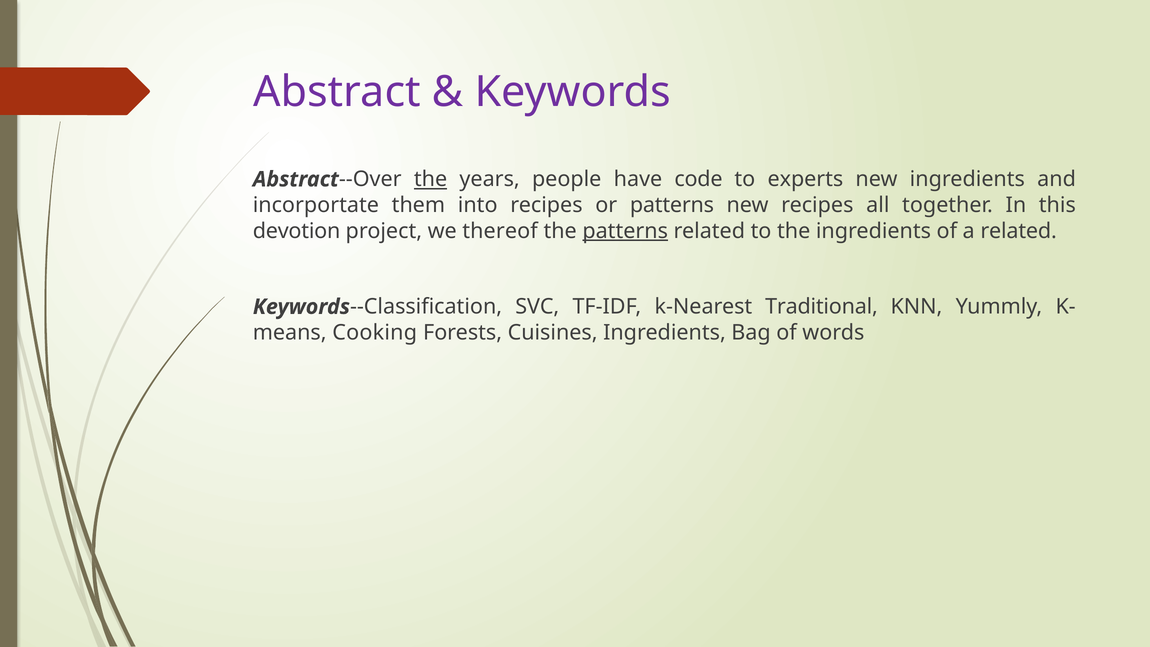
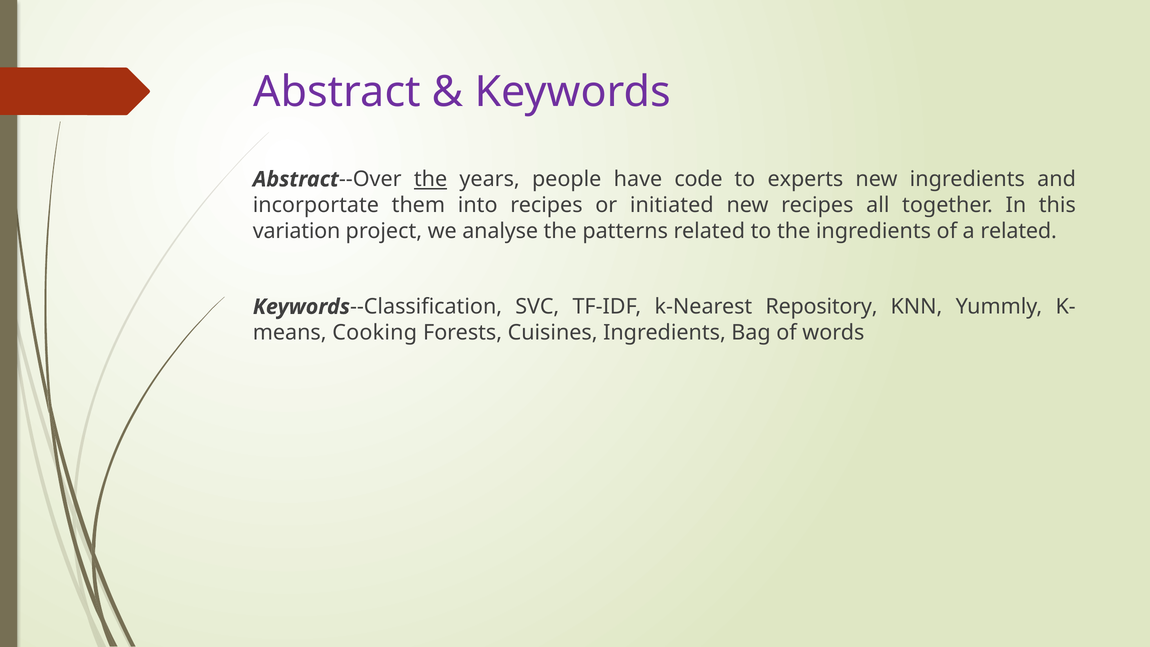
or patterns: patterns -> initiated
devotion: devotion -> variation
thereof: thereof -> analyse
patterns at (625, 231) underline: present -> none
Traditional: Traditional -> Repository
